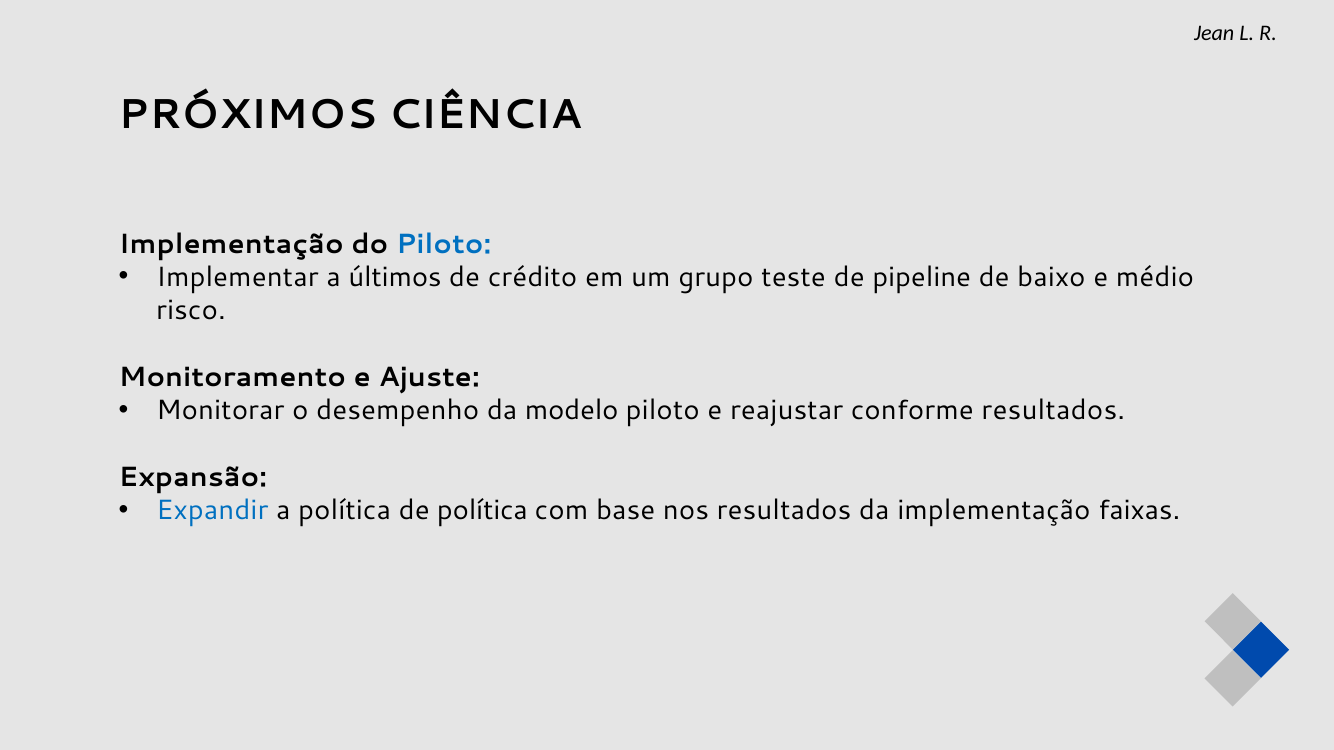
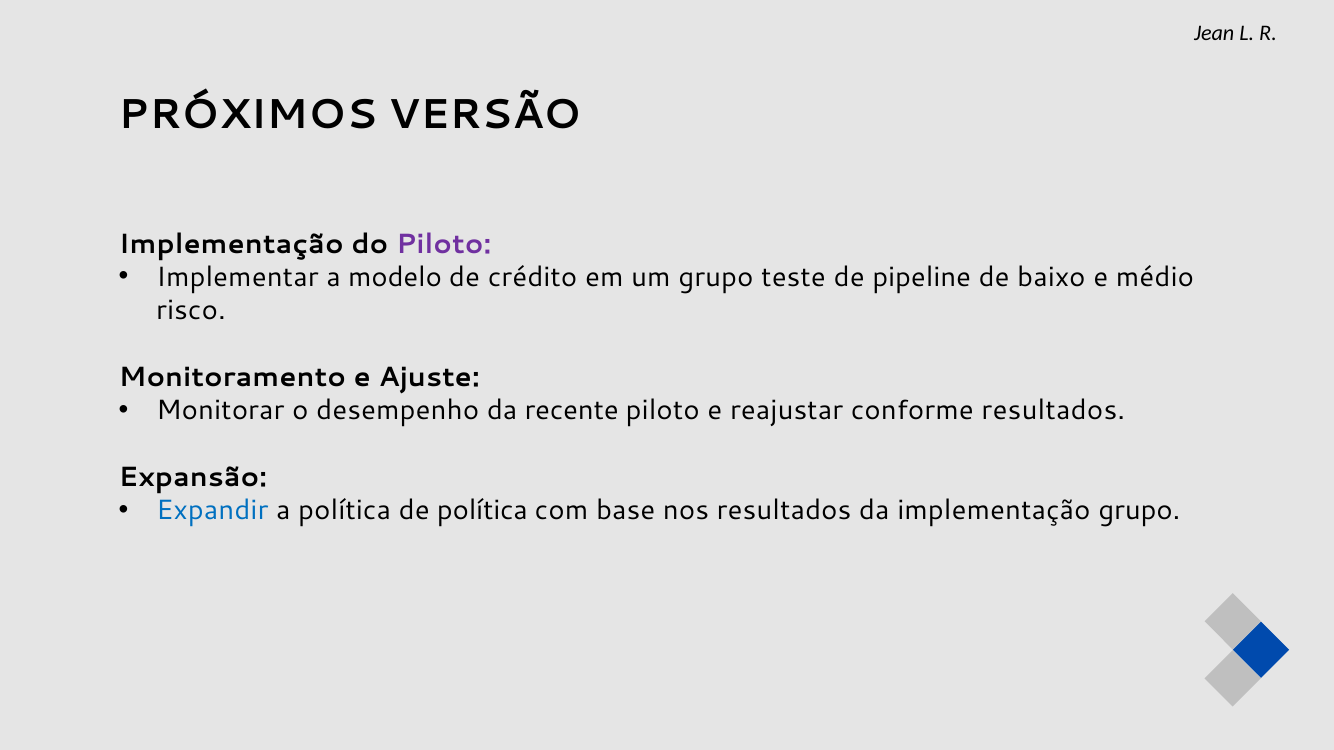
CIÊNCIA: CIÊNCIA -> VERSÃO
Piloto at (444, 244) colour: blue -> purple
últimos: últimos -> modelo
modelo: modelo -> recente
implementação faixas: faixas -> grupo
